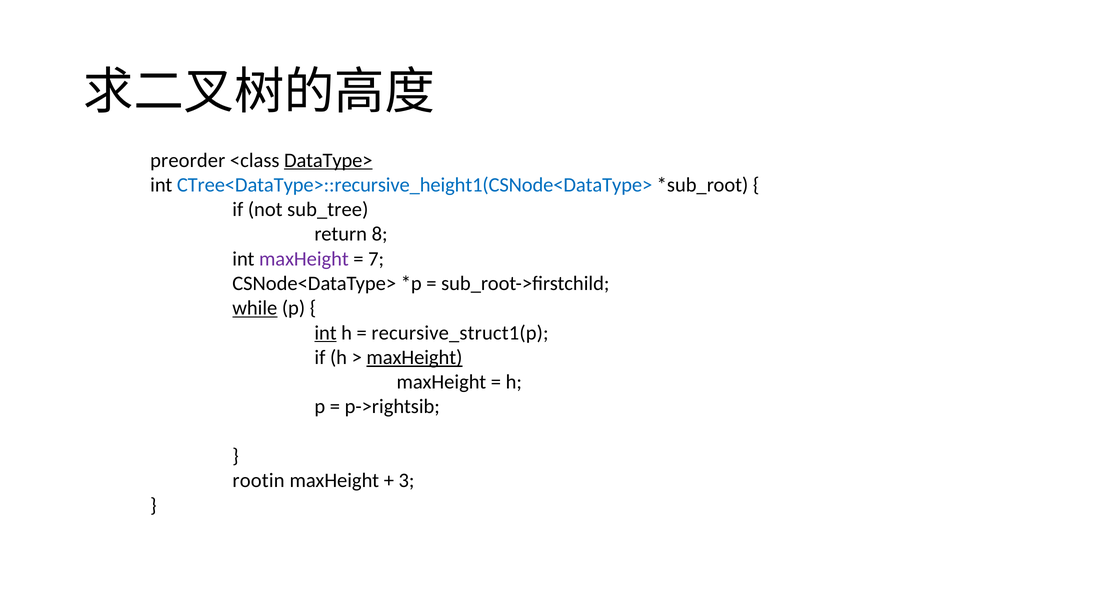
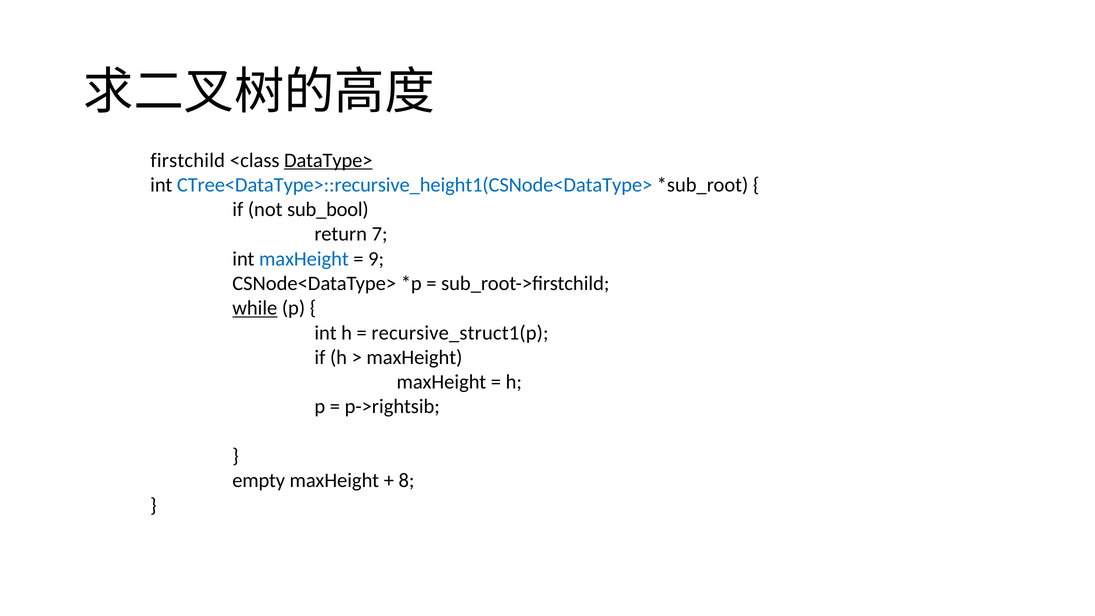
preorder: preorder -> firstchild
sub_tree: sub_tree -> sub_bool
8: 8 -> 7
maxHeight at (304, 259) colour: purple -> blue
7: 7 -> 9
int at (326, 333) underline: present -> none
maxHeight at (414, 357) underline: present -> none
rootin: rootin -> empty
3: 3 -> 8
